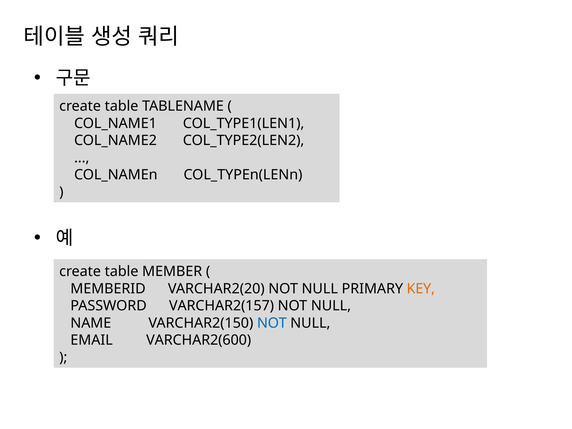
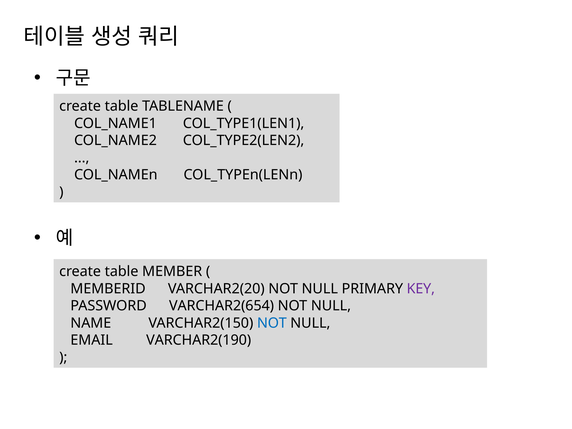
KEY colour: orange -> purple
VARCHAR2(157: VARCHAR2(157 -> VARCHAR2(654
VARCHAR2(600: VARCHAR2(600 -> VARCHAR2(190
